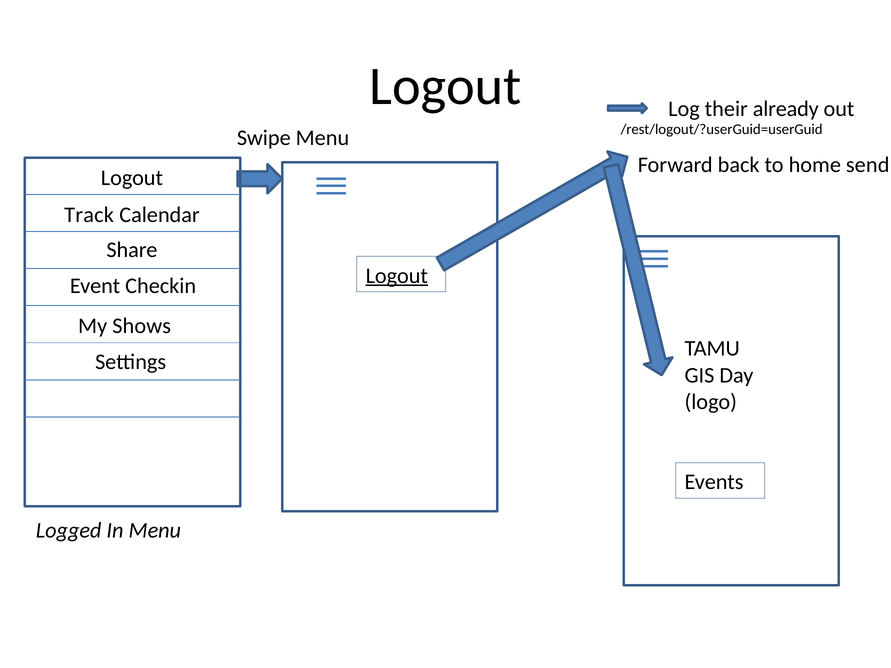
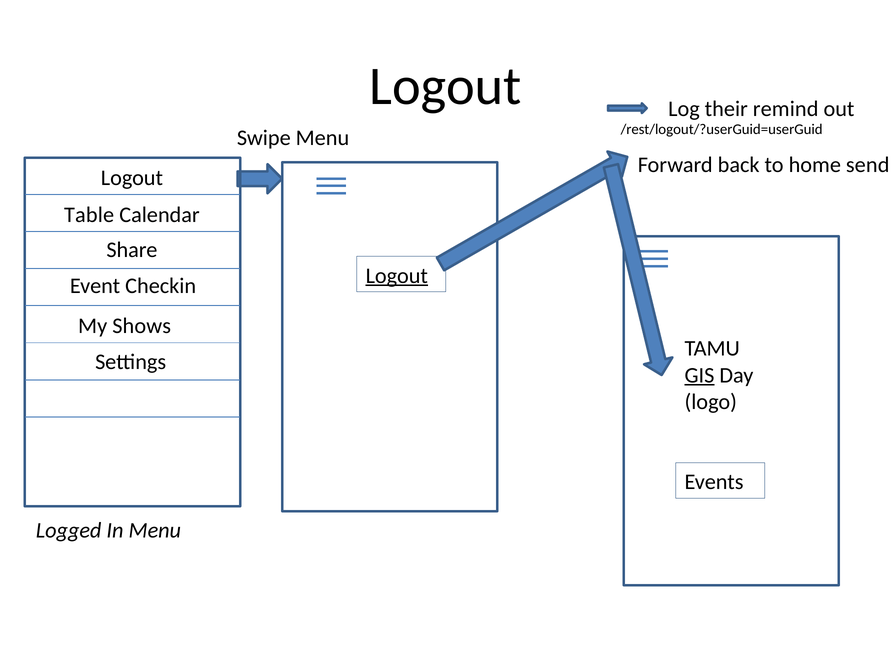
already: already -> remind
Track: Track -> Table
GIS underline: none -> present
